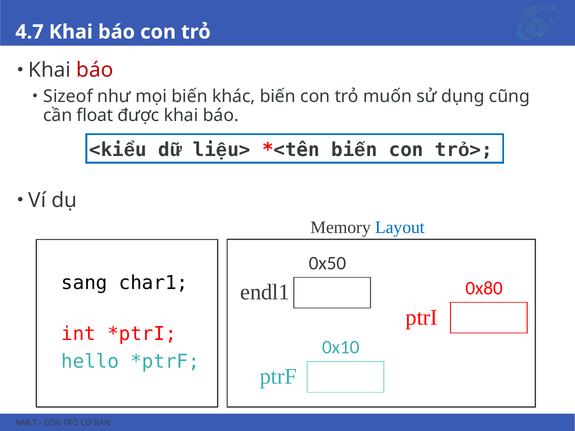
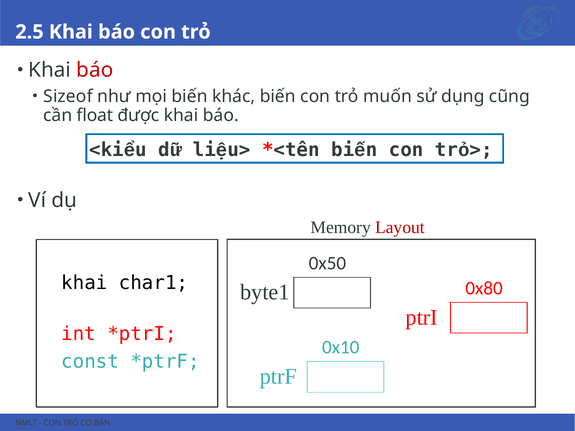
4.7: 4.7 -> 2.5
Layout colour: blue -> red
sang at (84, 283): sang -> khai
endl1: endl1 -> byte1
hello: hello -> const
